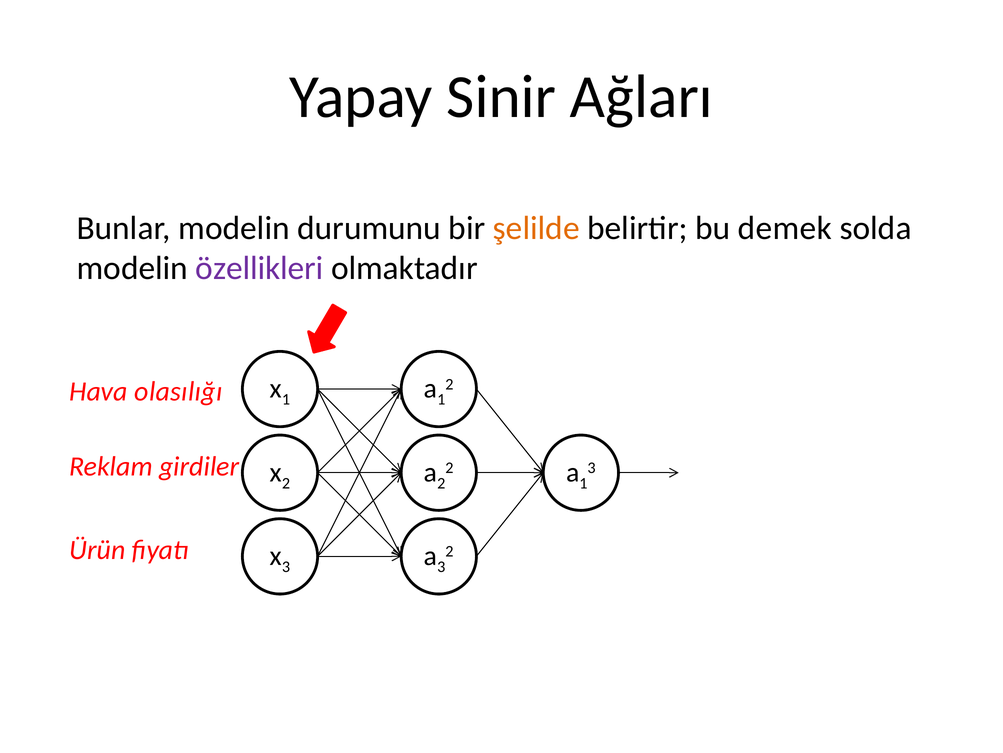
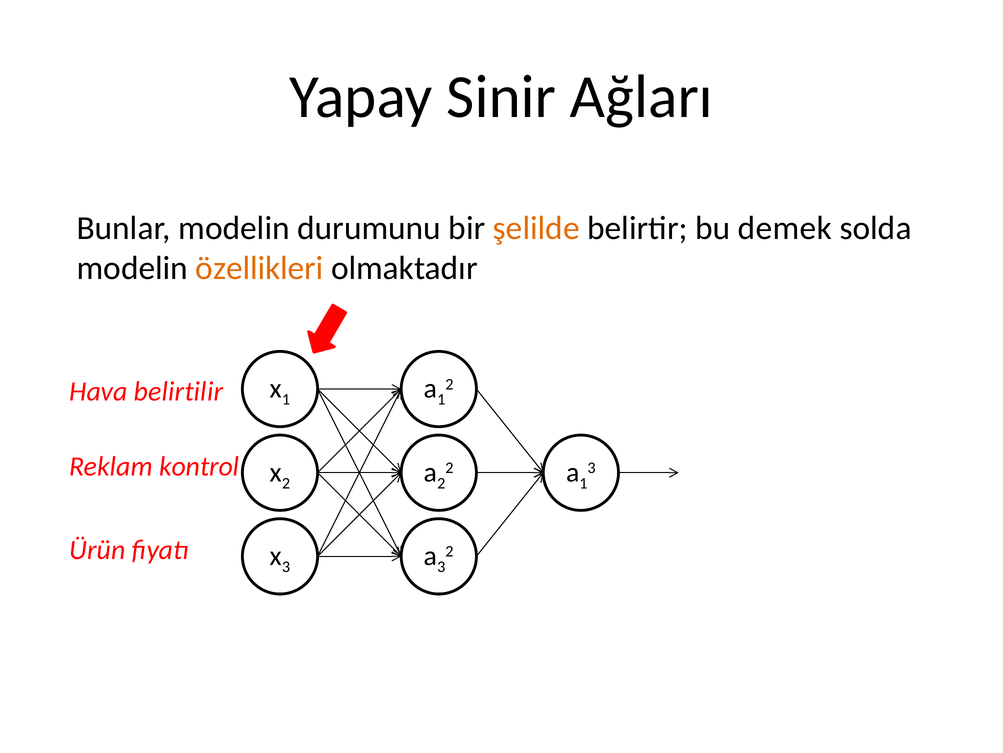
özellikleri colour: purple -> orange
olasılığı: olasılığı -> belirtilir
girdiler: girdiler -> kontrol
